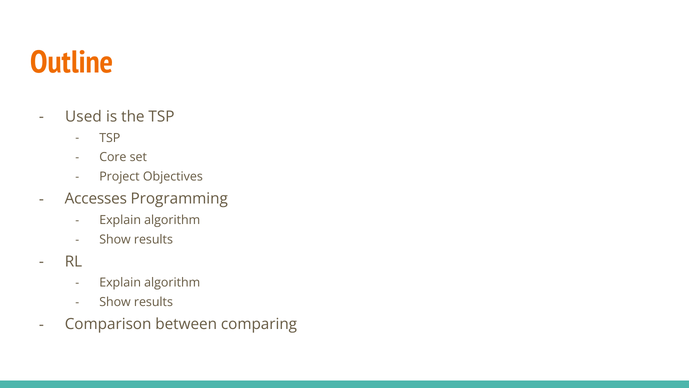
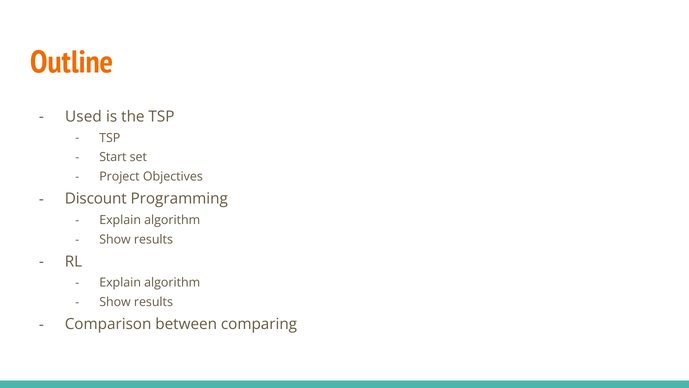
Core: Core -> Start
Accesses: Accesses -> Discount
